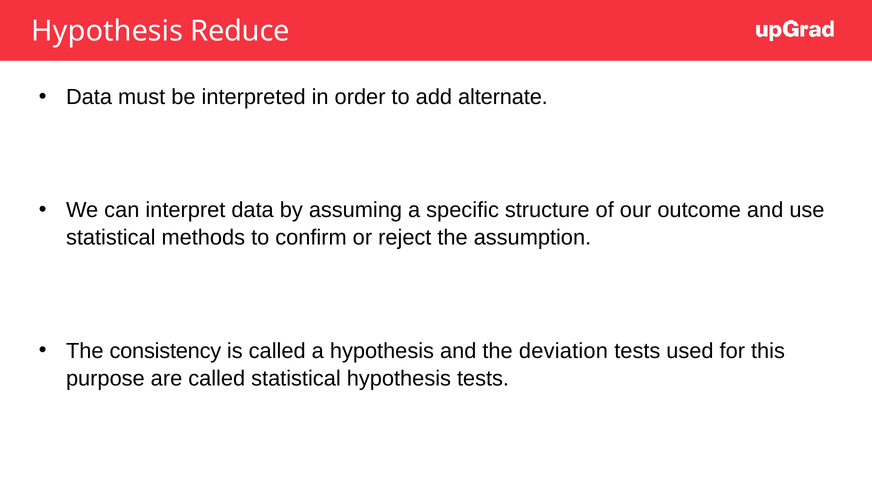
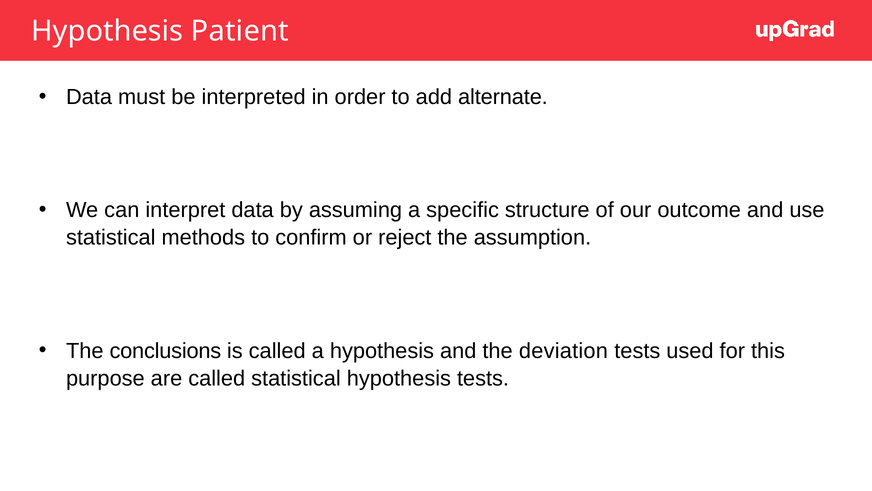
Reduce: Reduce -> Patient
consistency: consistency -> conclusions
